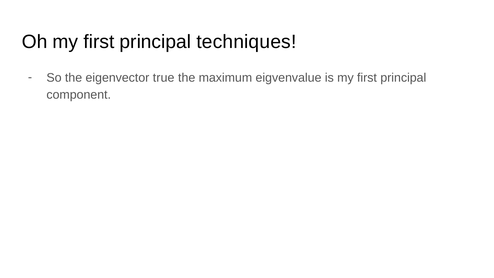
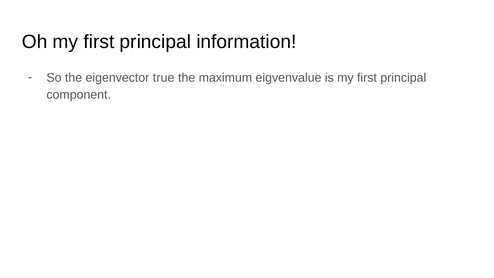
techniques: techniques -> information
